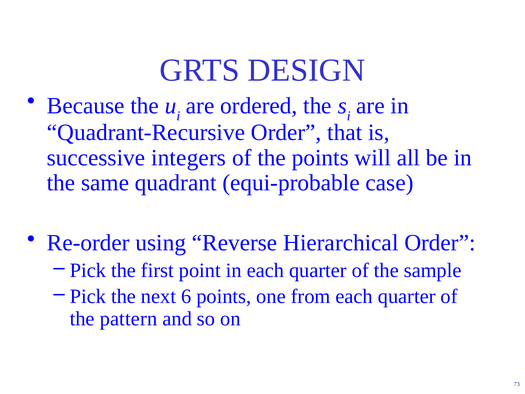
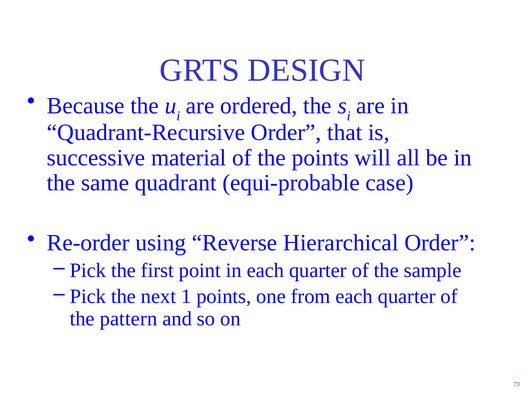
integers: integers -> material
6: 6 -> 1
